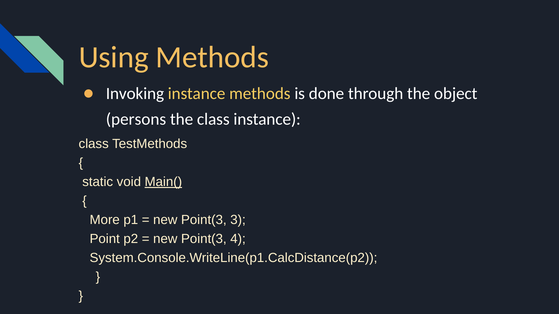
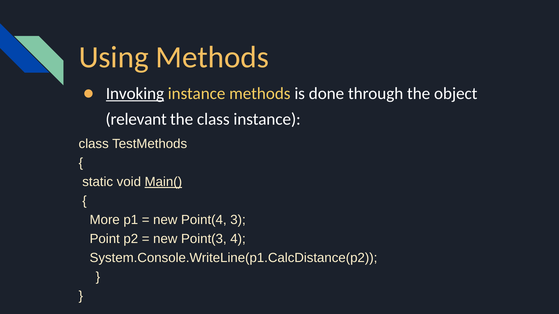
Invoking underline: none -> present
persons: persons -> relevant
Point(3 at (204, 220): Point(3 -> Point(4
